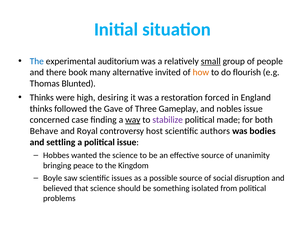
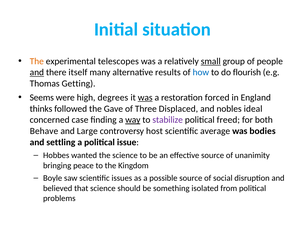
The at (37, 61) colour: blue -> orange
auditorium: auditorium -> telescopes
and at (37, 72) underline: none -> present
book: book -> itself
invited: invited -> results
how colour: orange -> blue
Blunted: Blunted -> Getting
Thinks at (42, 97): Thinks -> Seems
desiring: desiring -> degrees
was at (145, 97) underline: none -> present
Gameplay: Gameplay -> Displaced
nobles issue: issue -> ideal
made: made -> freed
Royal: Royal -> Large
authors: authors -> average
